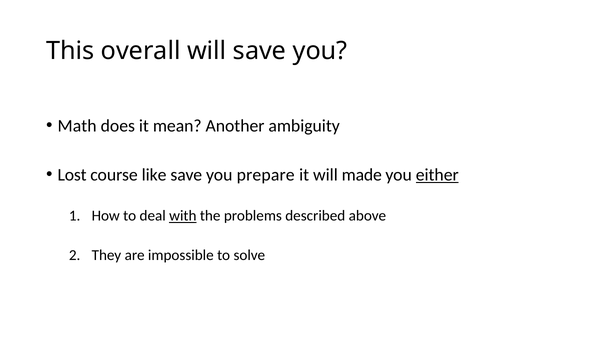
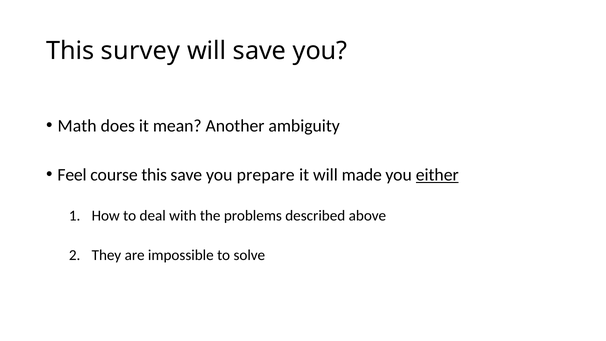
overall: overall -> survey
Lost: Lost -> Feel
course like: like -> this
with underline: present -> none
